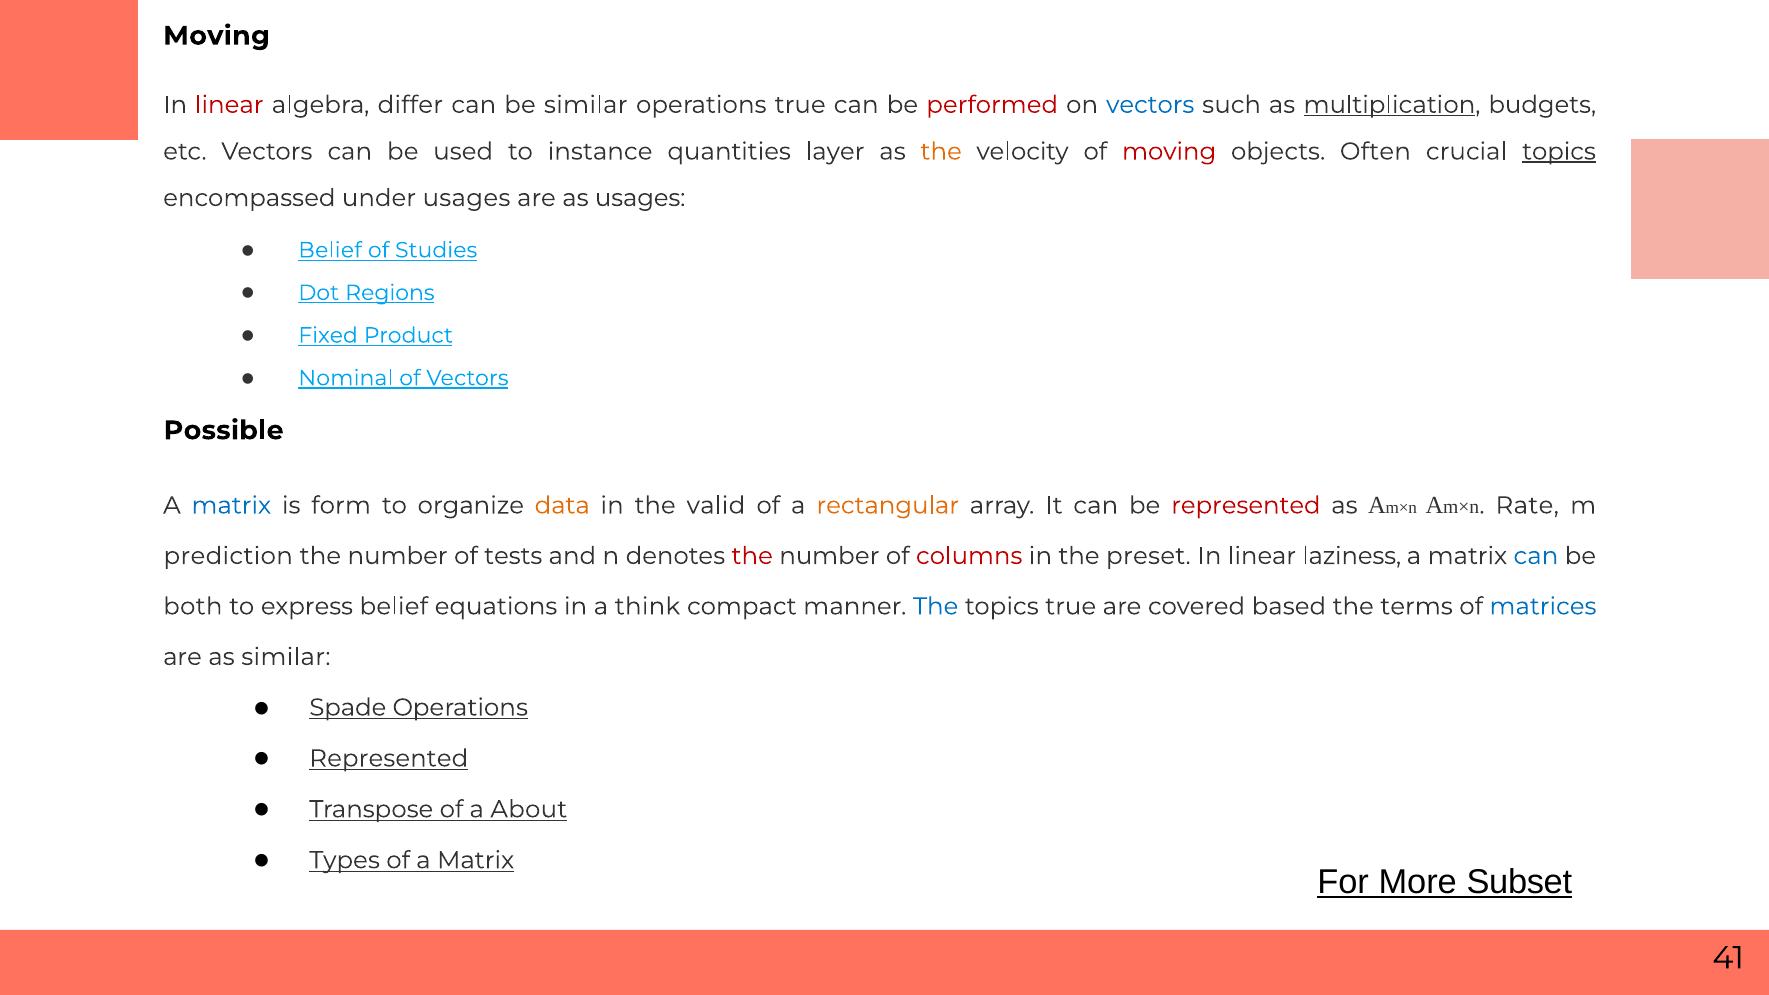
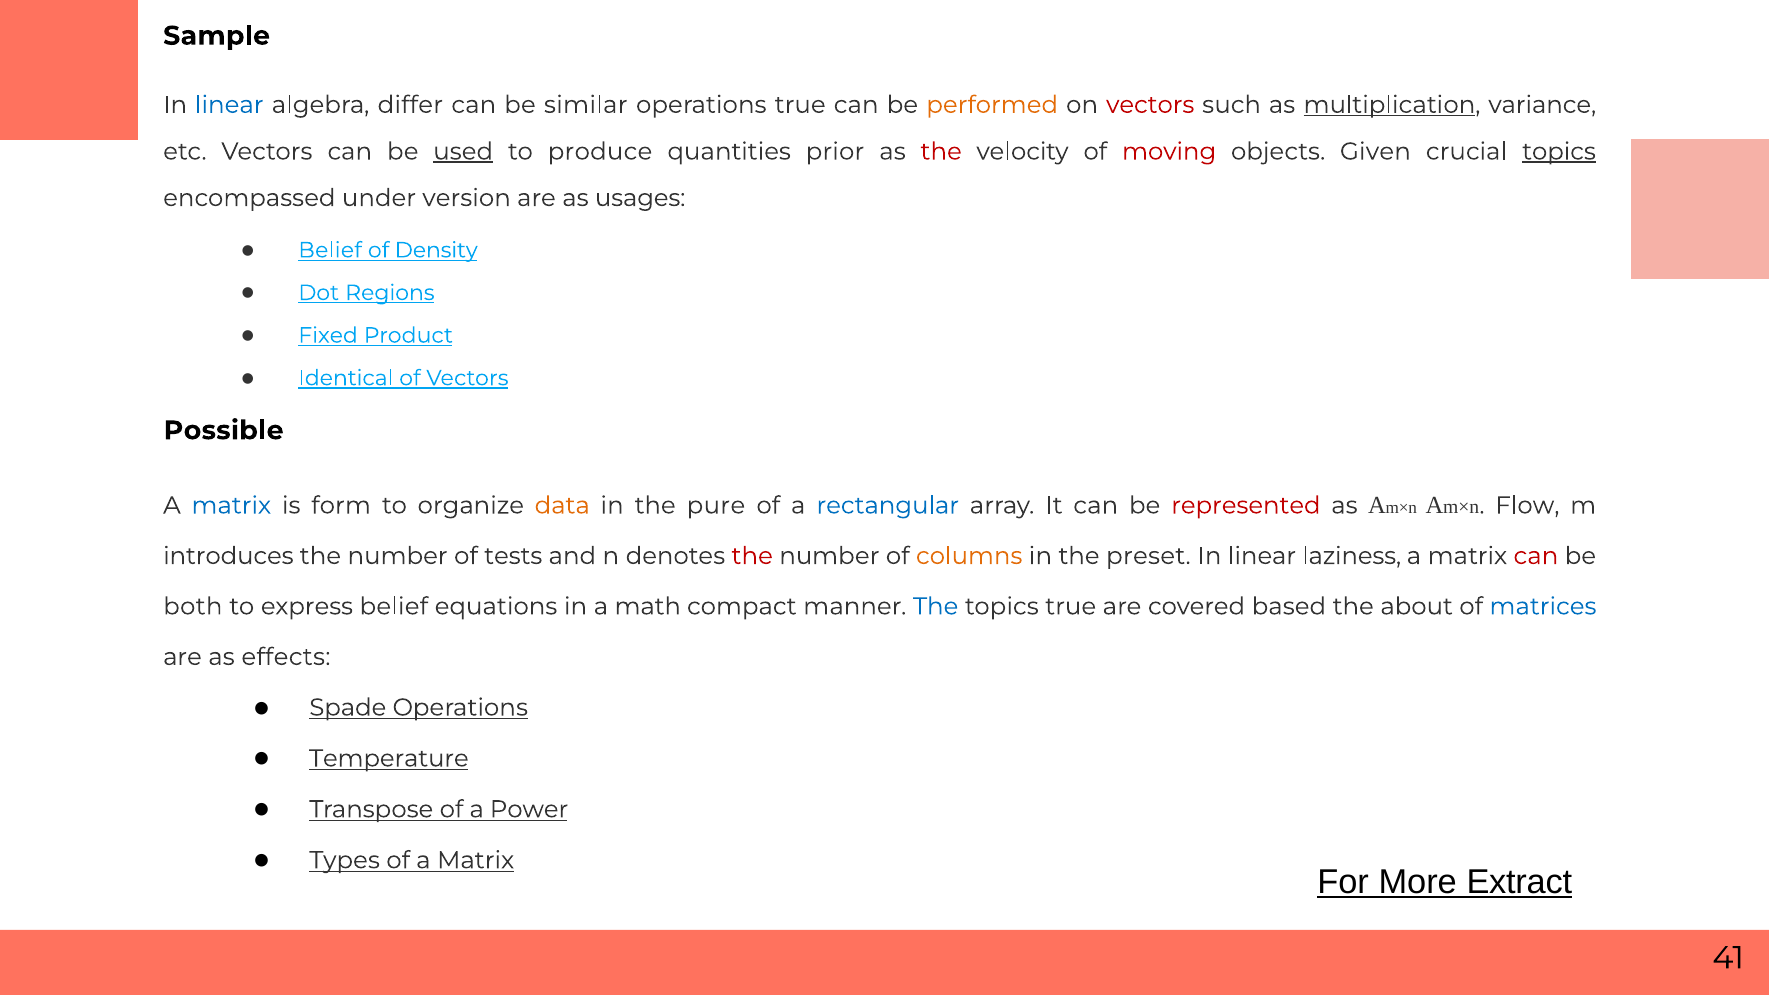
Moving at (217, 36): Moving -> Sample
linear at (229, 105) colour: red -> blue
performed colour: red -> orange
vectors at (1150, 105) colour: blue -> red
budgets: budgets -> variance
used underline: none -> present
instance: instance -> produce
layer: layer -> prior
the at (941, 152) colour: orange -> red
Often: Often -> Given
under usages: usages -> version
Studies: Studies -> Density
Nominal: Nominal -> Identical
valid: valid -> pure
rectangular colour: orange -> blue
Rate: Rate -> Flow
prediction: prediction -> introduces
columns colour: red -> orange
can at (1536, 556) colour: blue -> red
think: think -> math
terms: terms -> about
as similar: similar -> effects
Represented at (389, 758): Represented -> Temperature
About: About -> Power
Subset: Subset -> Extract
